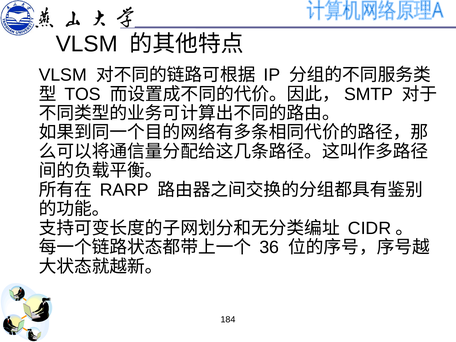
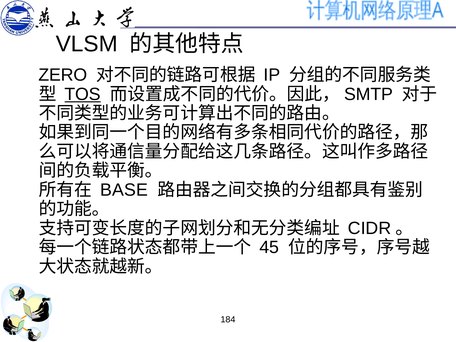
VLSM at (63, 75): VLSM -> ZERO
TOS underline: none -> present
RARP: RARP -> BASE
36: 36 -> 45
